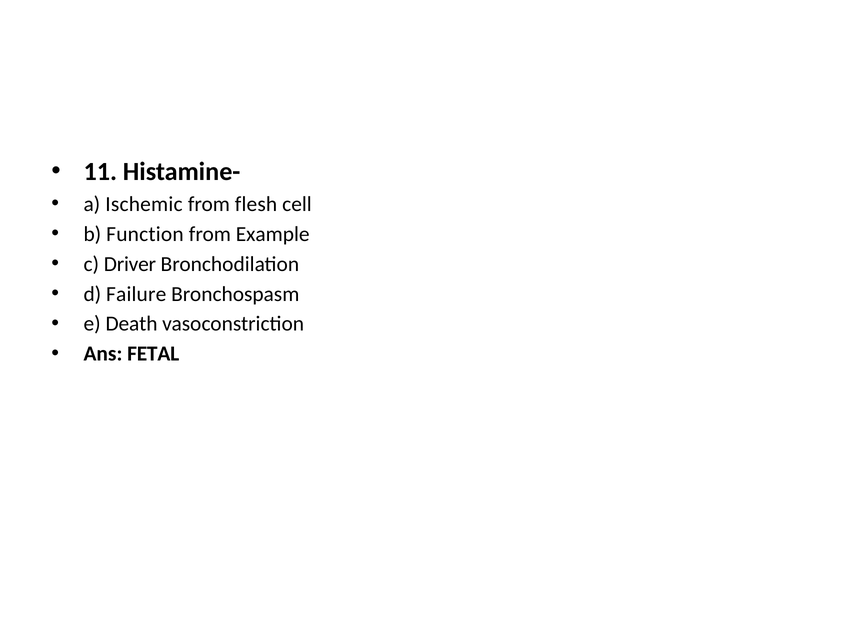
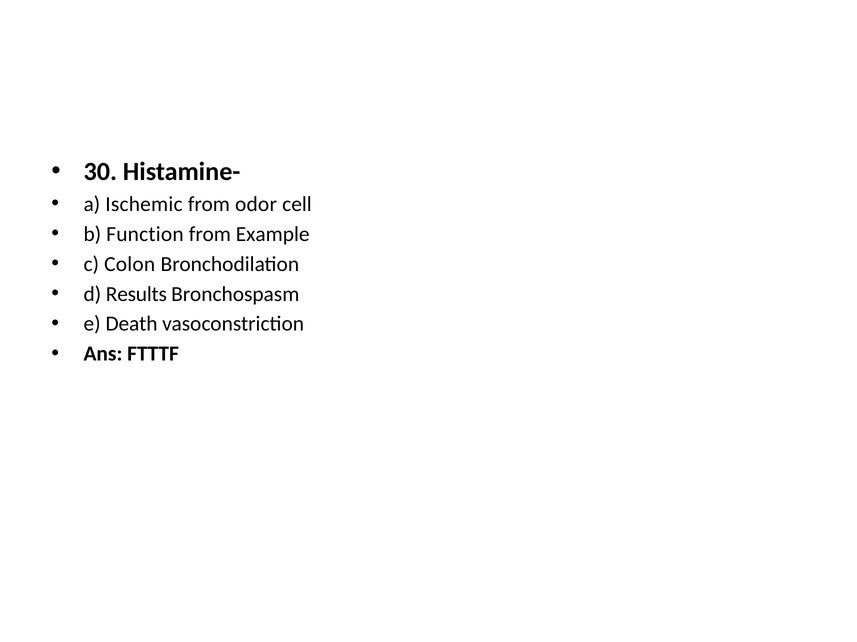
11: 11 -> 30
flesh: flesh -> odor
Driver: Driver -> Colon
Failure: Failure -> Results
FETAL: FETAL -> FTTTF
